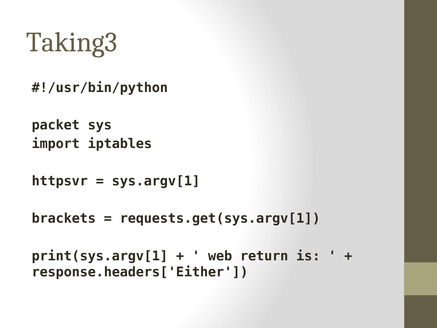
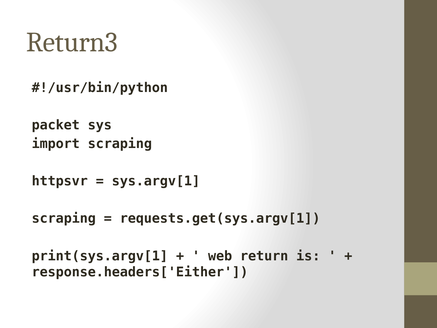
Taking3: Taking3 -> Return3
import iptables: iptables -> scraping
brackets at (64, 218): brackets -> scraping
